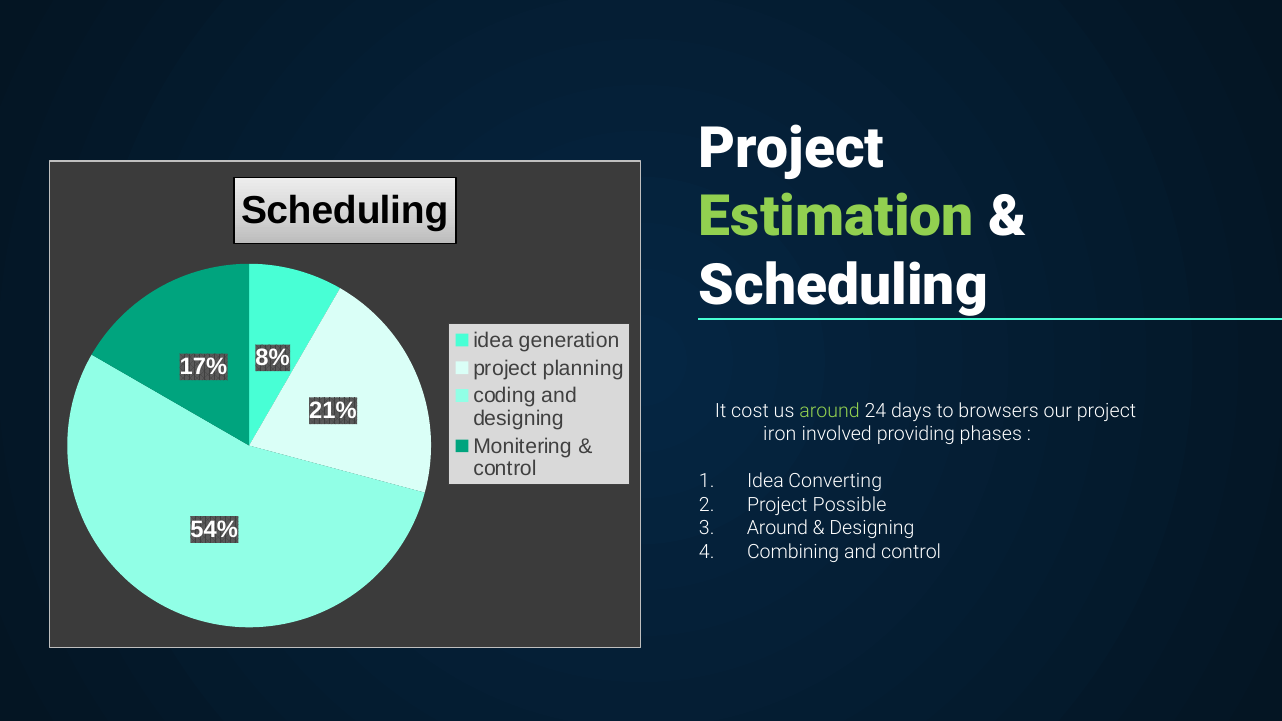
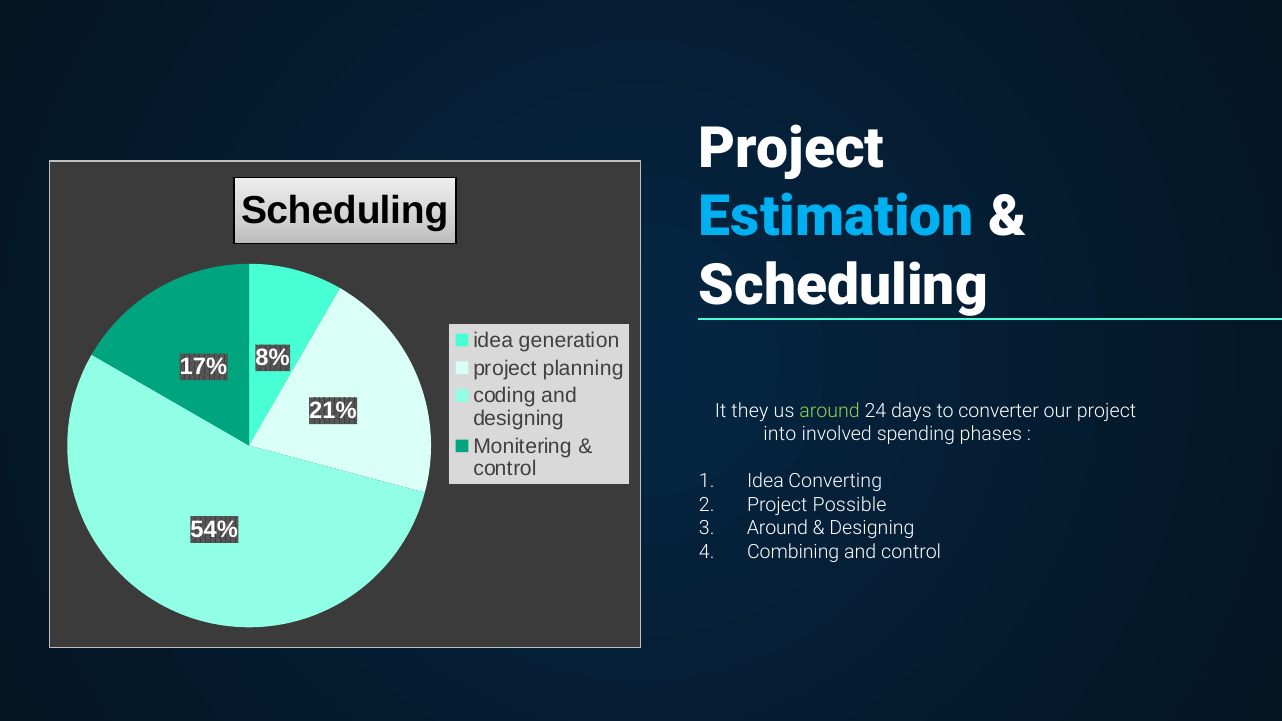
Estimation colour: light green -> light blue
cost: cost -> they
browsers: browsers -> converter
iron: iron -> into
providing: providing -> spending
